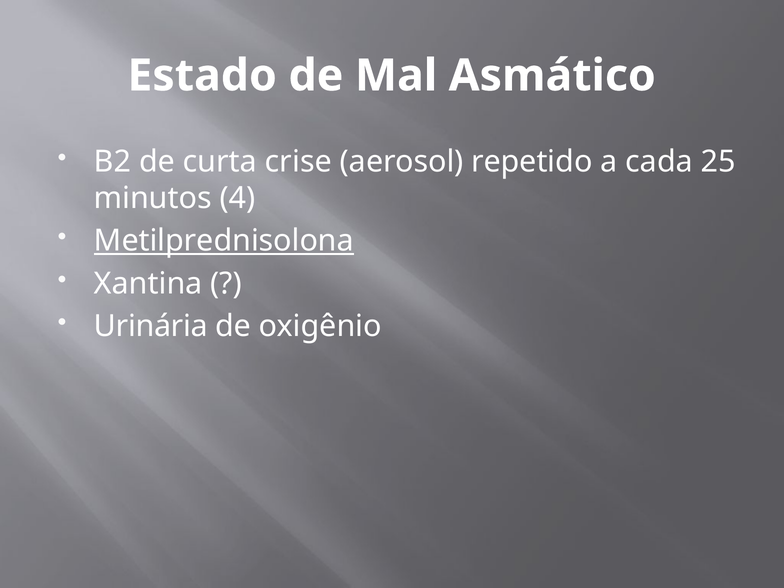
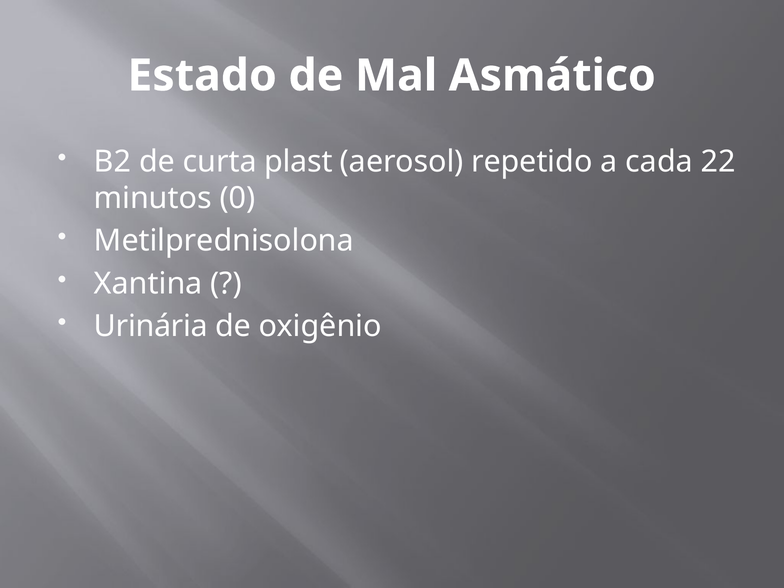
crise: crise -> plast
25: 25 -> 22
4: 4 -> 0
Metilprednisolona underline: present -> none
